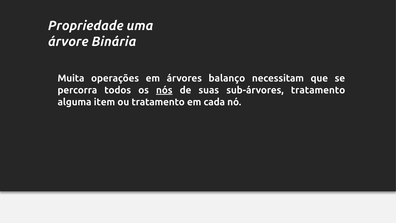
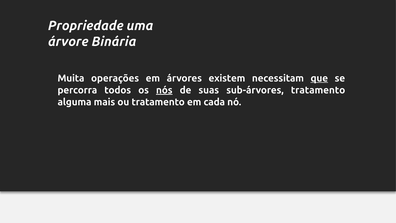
balanço: balanço -> existem
que underline: none -> present
item: item -> mais
